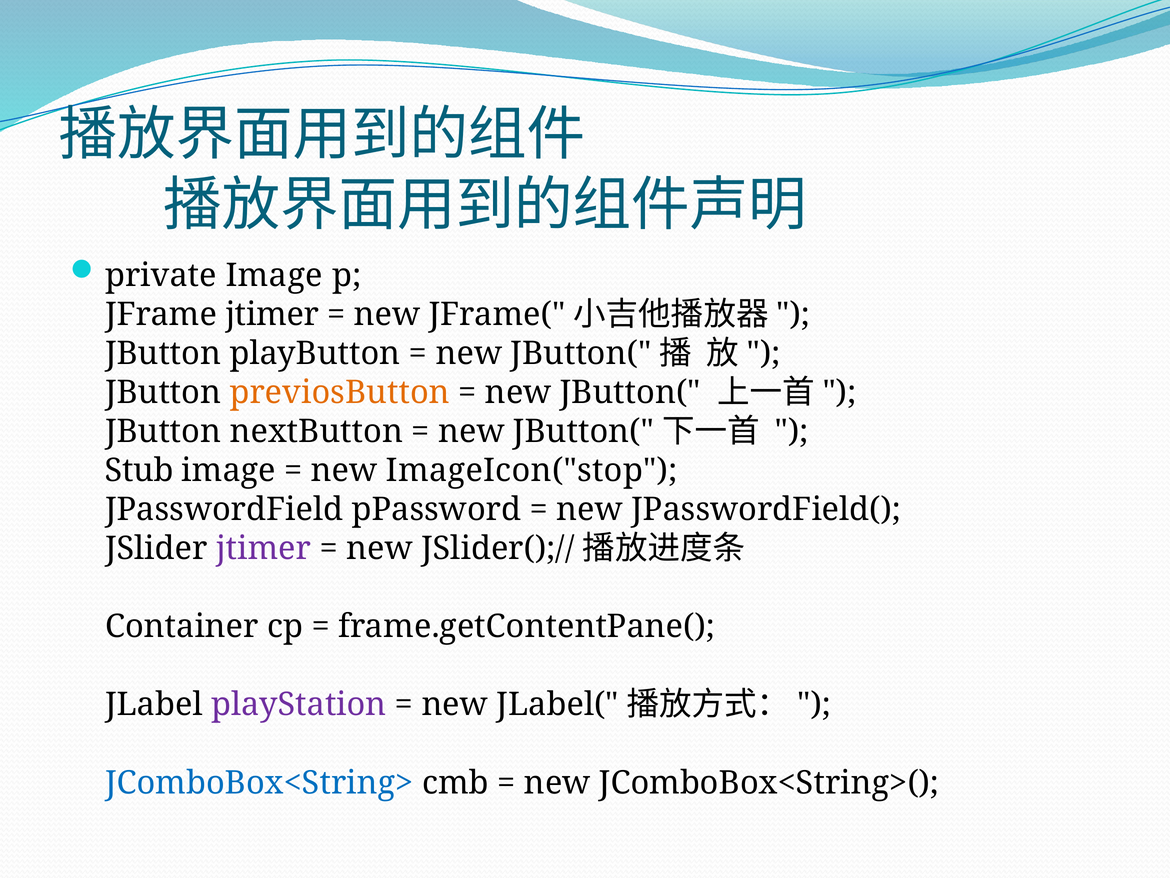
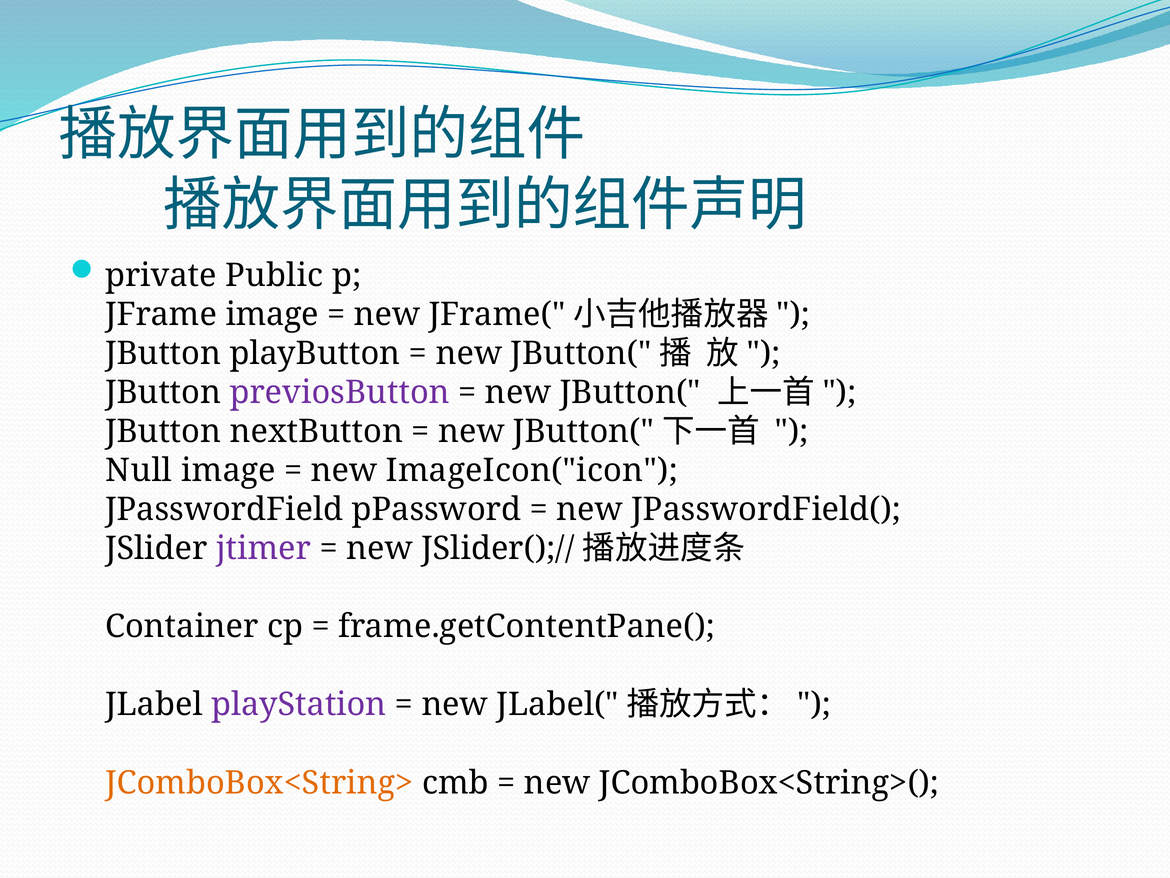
private Image: Image -> Public
JFrame jtimer: jtimer -> image
previosButton colour: orange -> purple
Stub: Stub -> Null
ImageIcon("stop: ImageIcon("stop -> ImageIcon("icon
JComboBox<String> colour: blue -> orange
